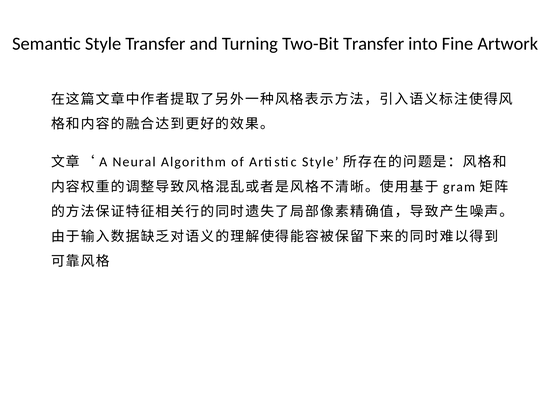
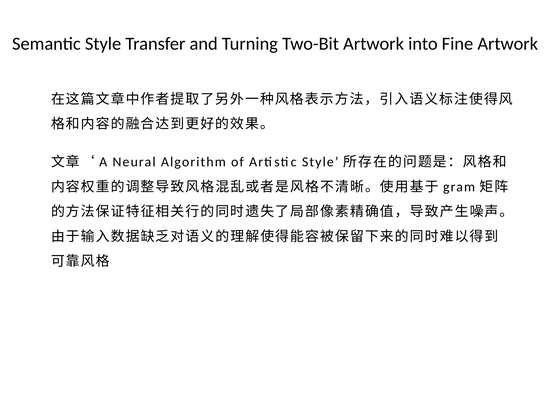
Two-Bit Transfer: Transfer -> Artwork
